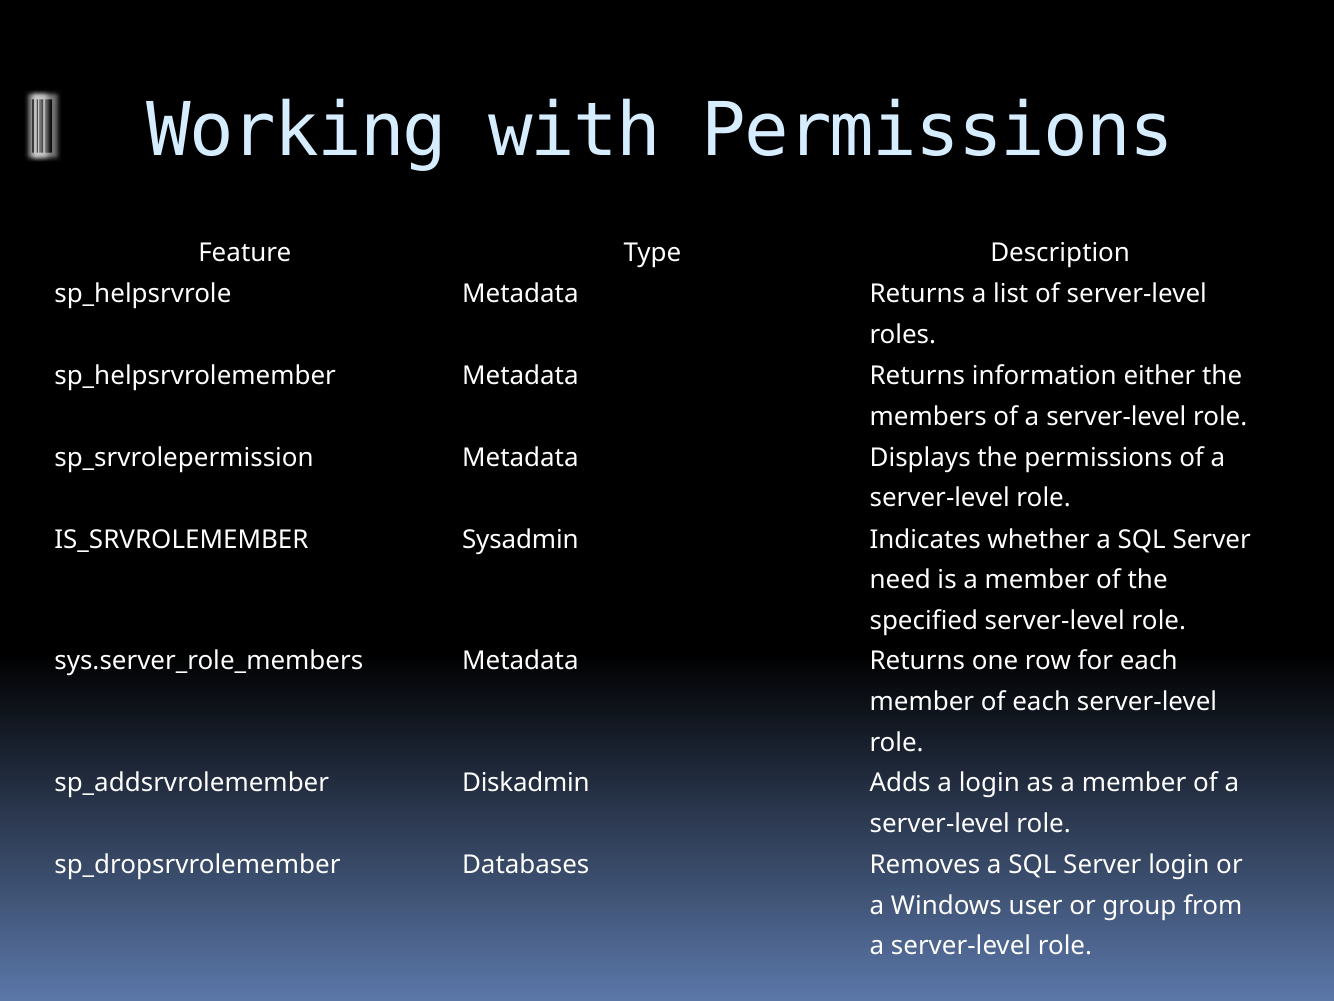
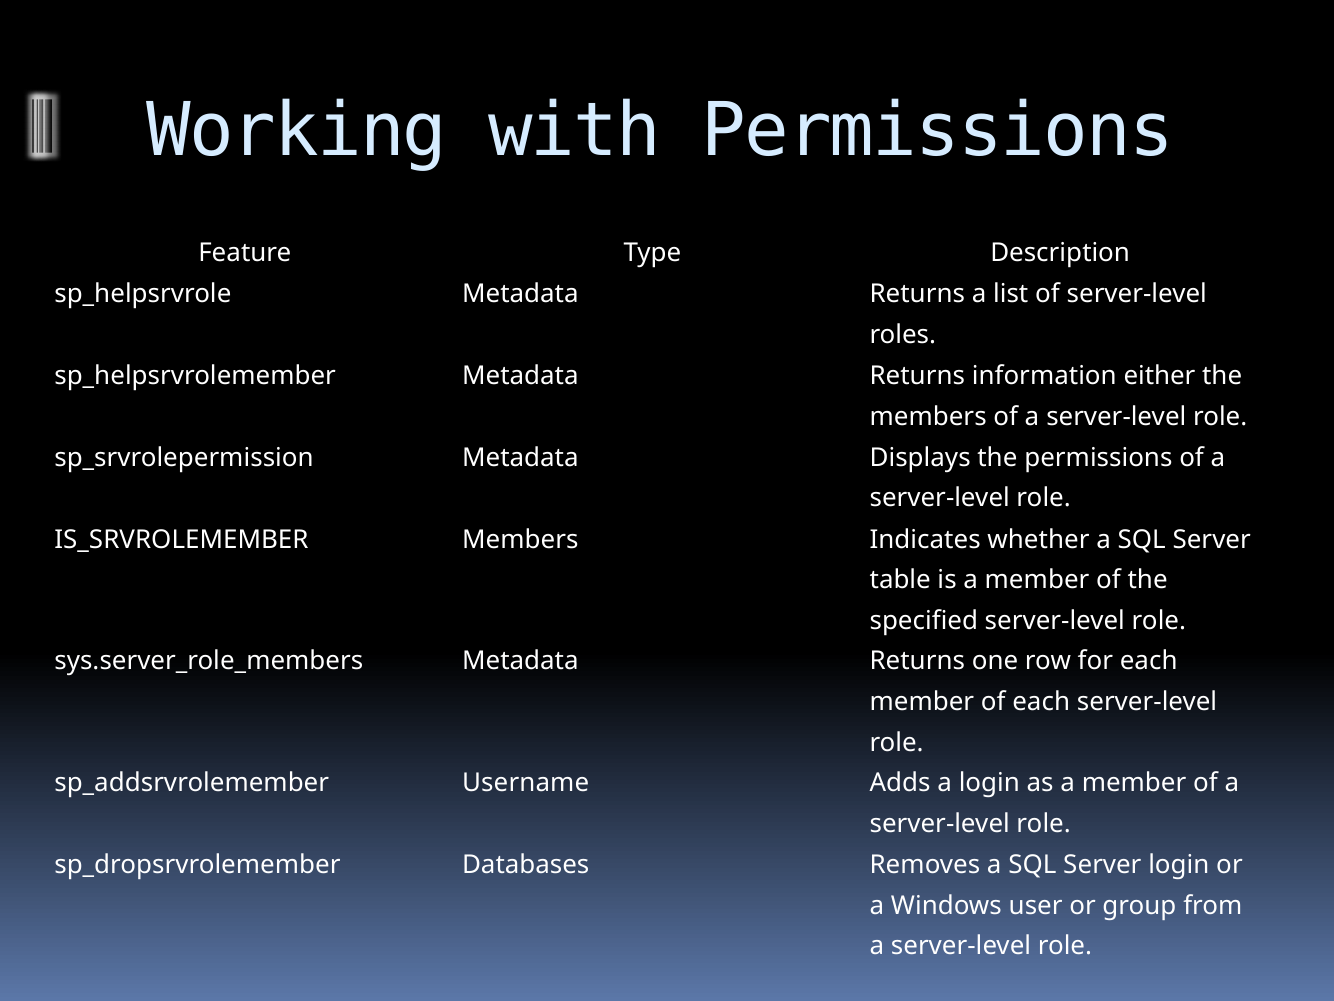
Sysadmin at (520, 539): Sysadmin -> Members
need: need -> table
Diskadmin: Diskadmin -> Username
